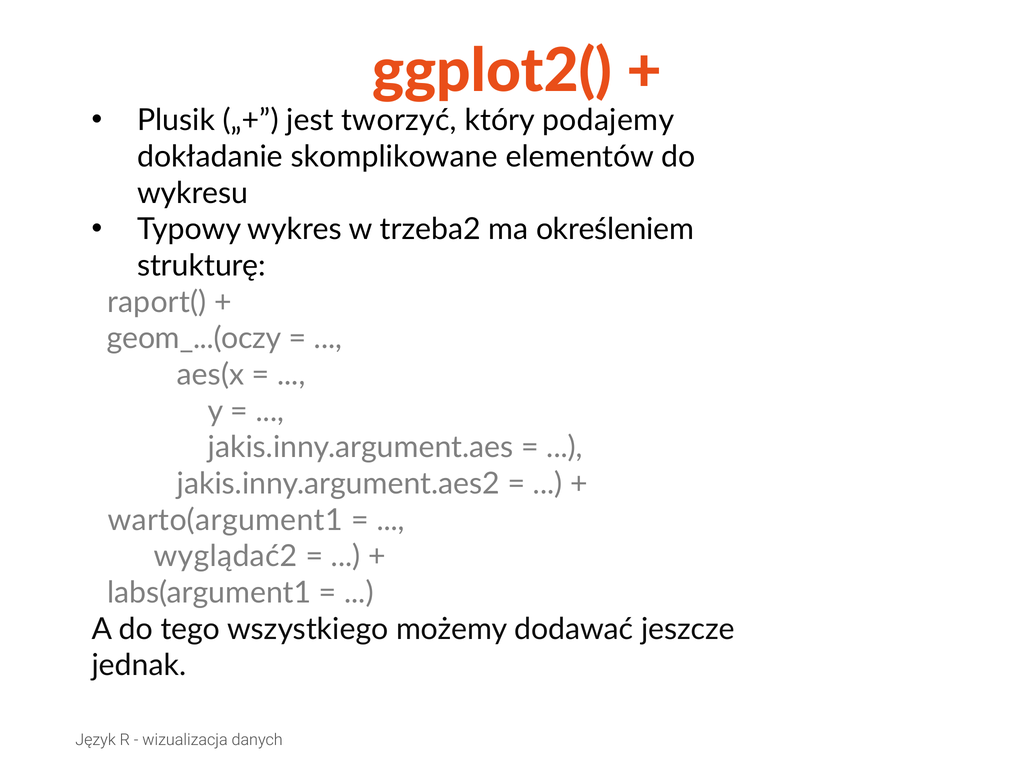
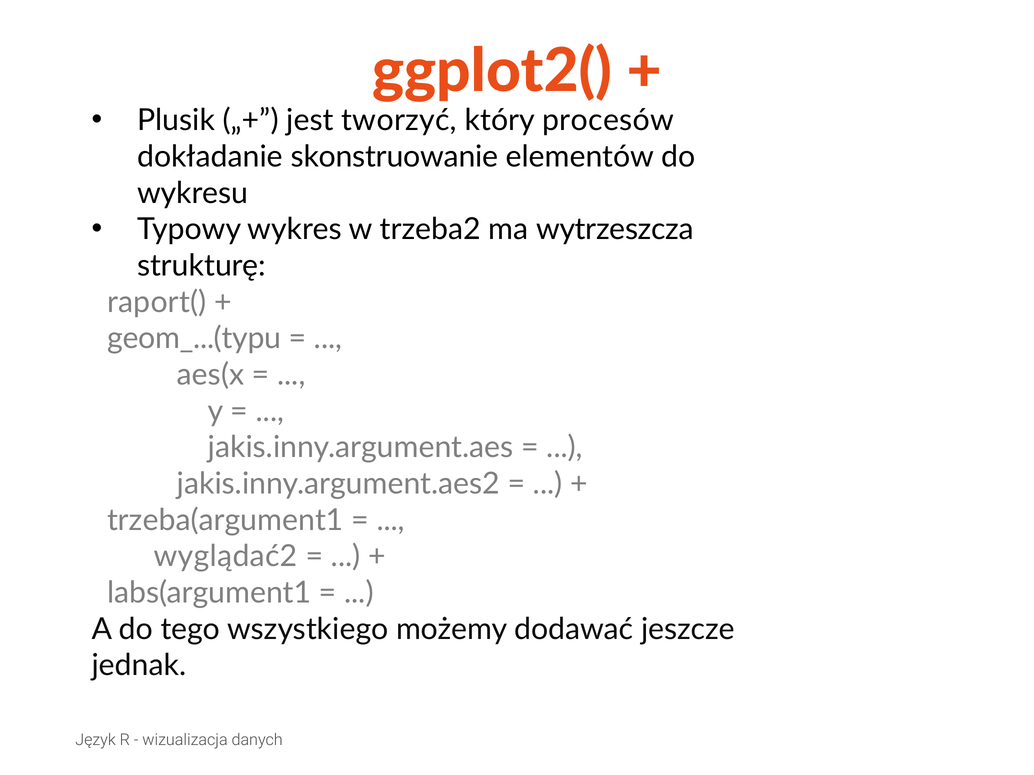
podajemy: podajemy -> procesów
skomplikowane: skomplikowane -> skonstruowanie
określeniem: określeniem -> wytrzeszcza
geom_...(oczy: geom_...(oczy -> geom_...(typu
warto(argument1: warto(argument1 -> trzeba(argument1
